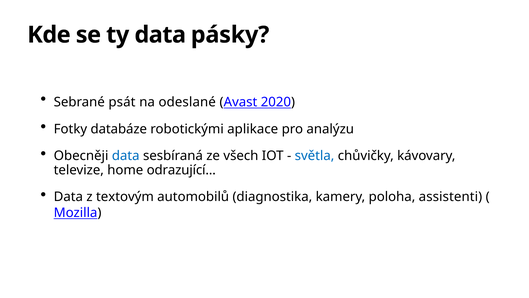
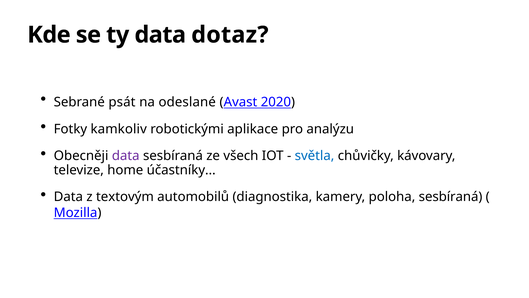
pásky: pásky -> dotaz
databáze: databáze -> kamkoliv
data at (126, 156) colour: blue -> purple
odrazující: odrazující -> účastníky
poloha assistenti: assistenti -> sesbíraná
